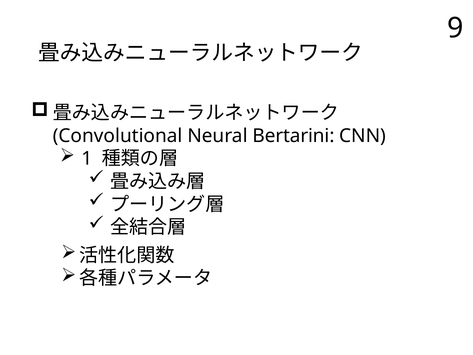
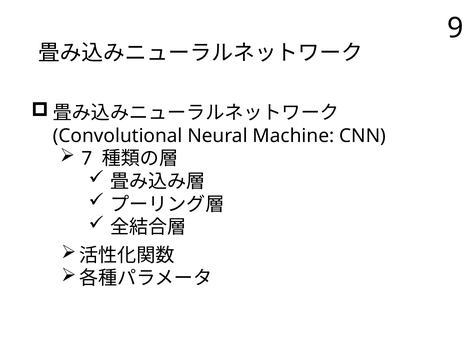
Bertarini: Bertarini -> Machine
1: 1 -> 7
